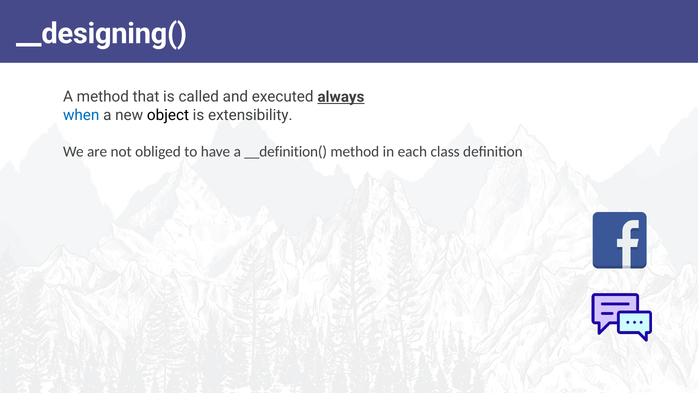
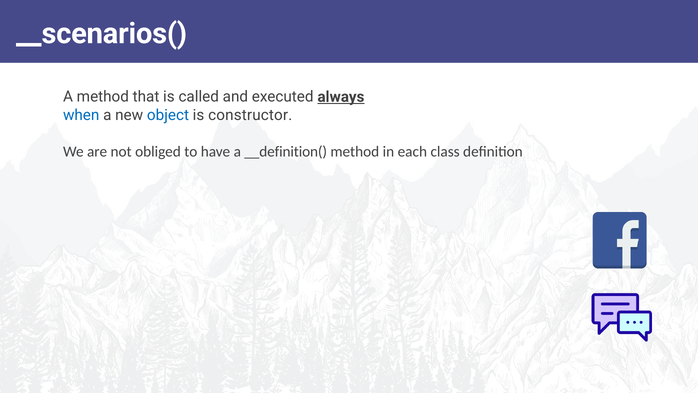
__designing(: __designing( -> __scenarios(
object colour: black -> blue
extensibility: extensibility -> constructor
